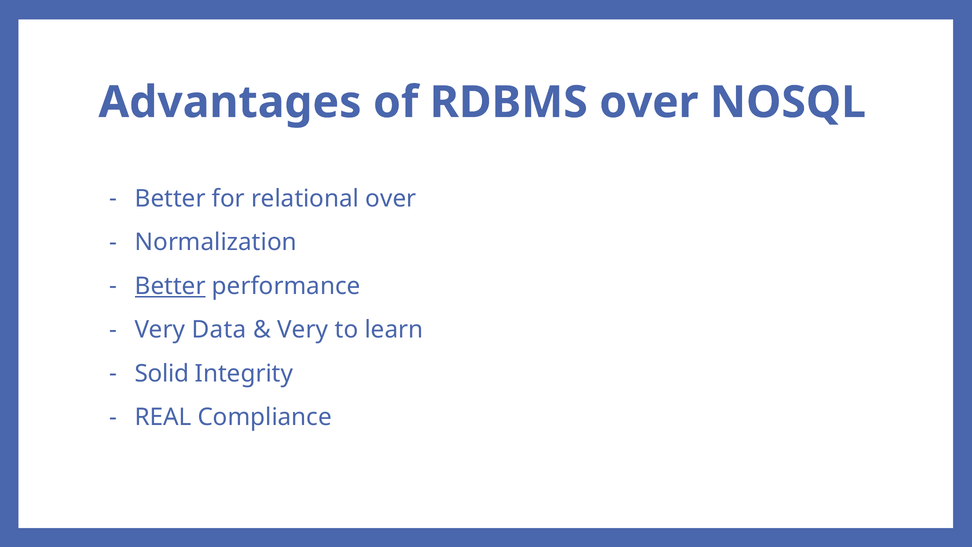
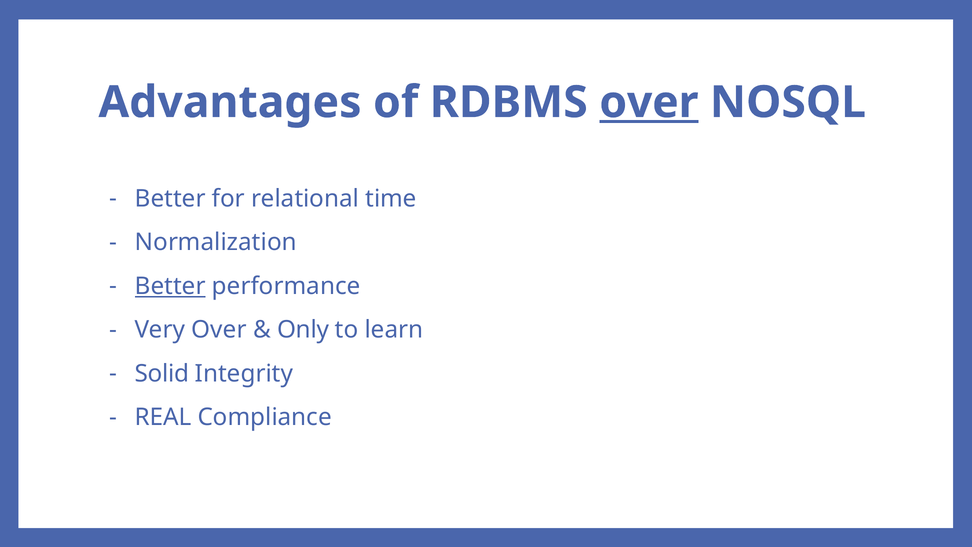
over at (649, 102) underline: none -> present
relational over: over -> time
Very Data: Data -> Over
Very at (303, 330): Very -> Only
